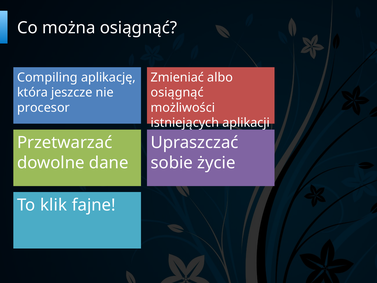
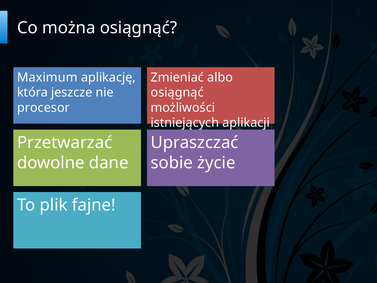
Compiling: Compiling -> Maximum
klik: klik -> plik
